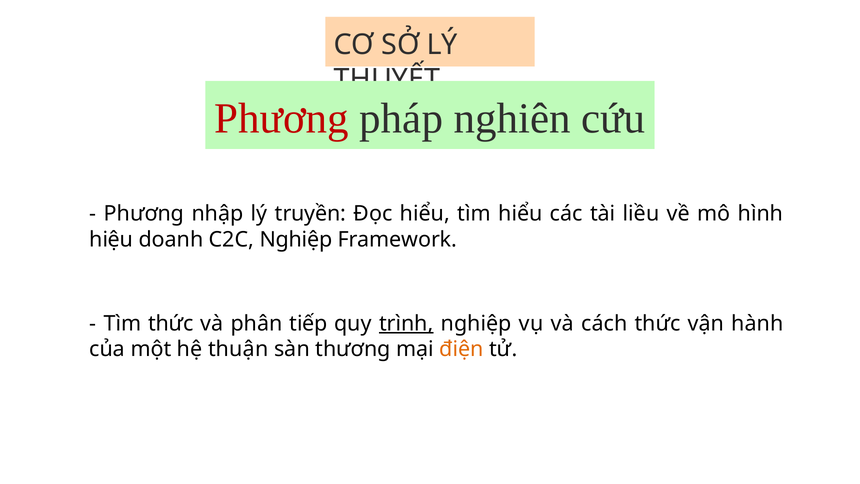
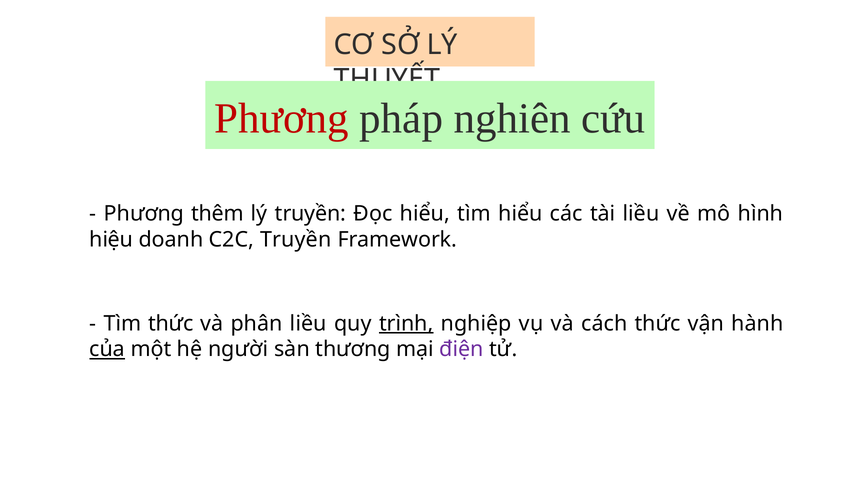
nhập: nhập -> thêm
C2C Nghiệp: Nghiệp -> Truyền
phân tiếp: tiếp -> liều
của underline: none -> present
thuận: thuận -> người
điện colour: orange -> purple
